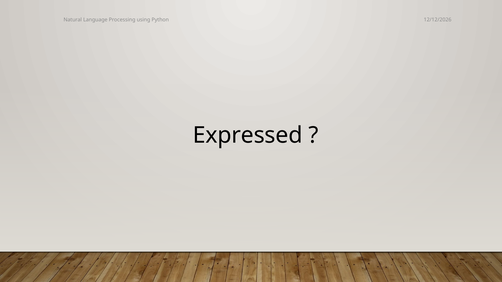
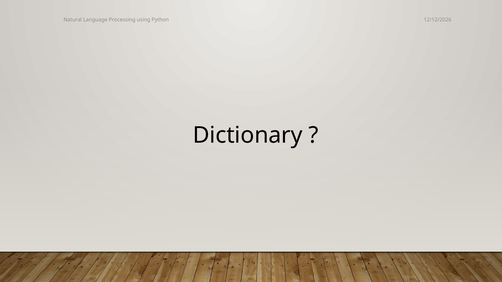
Expressed: Expressed -> Dictionary
